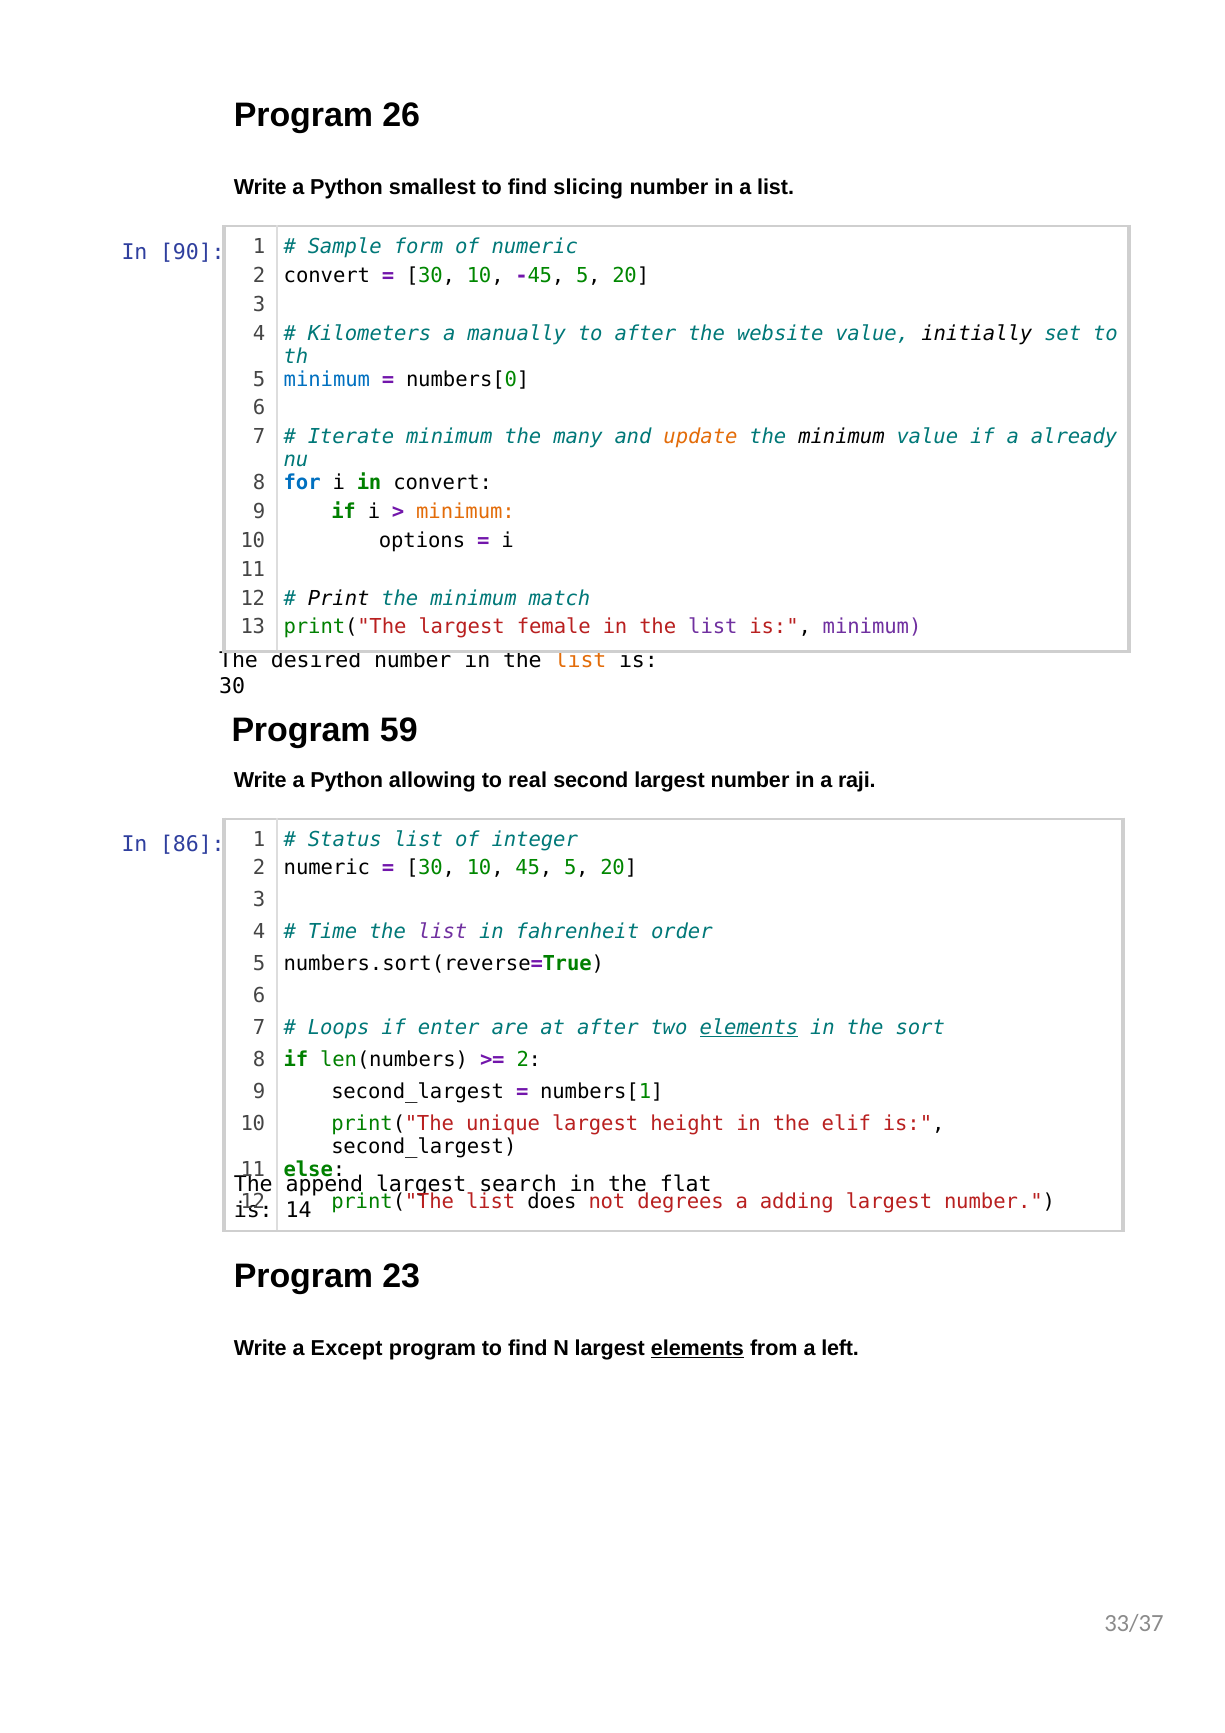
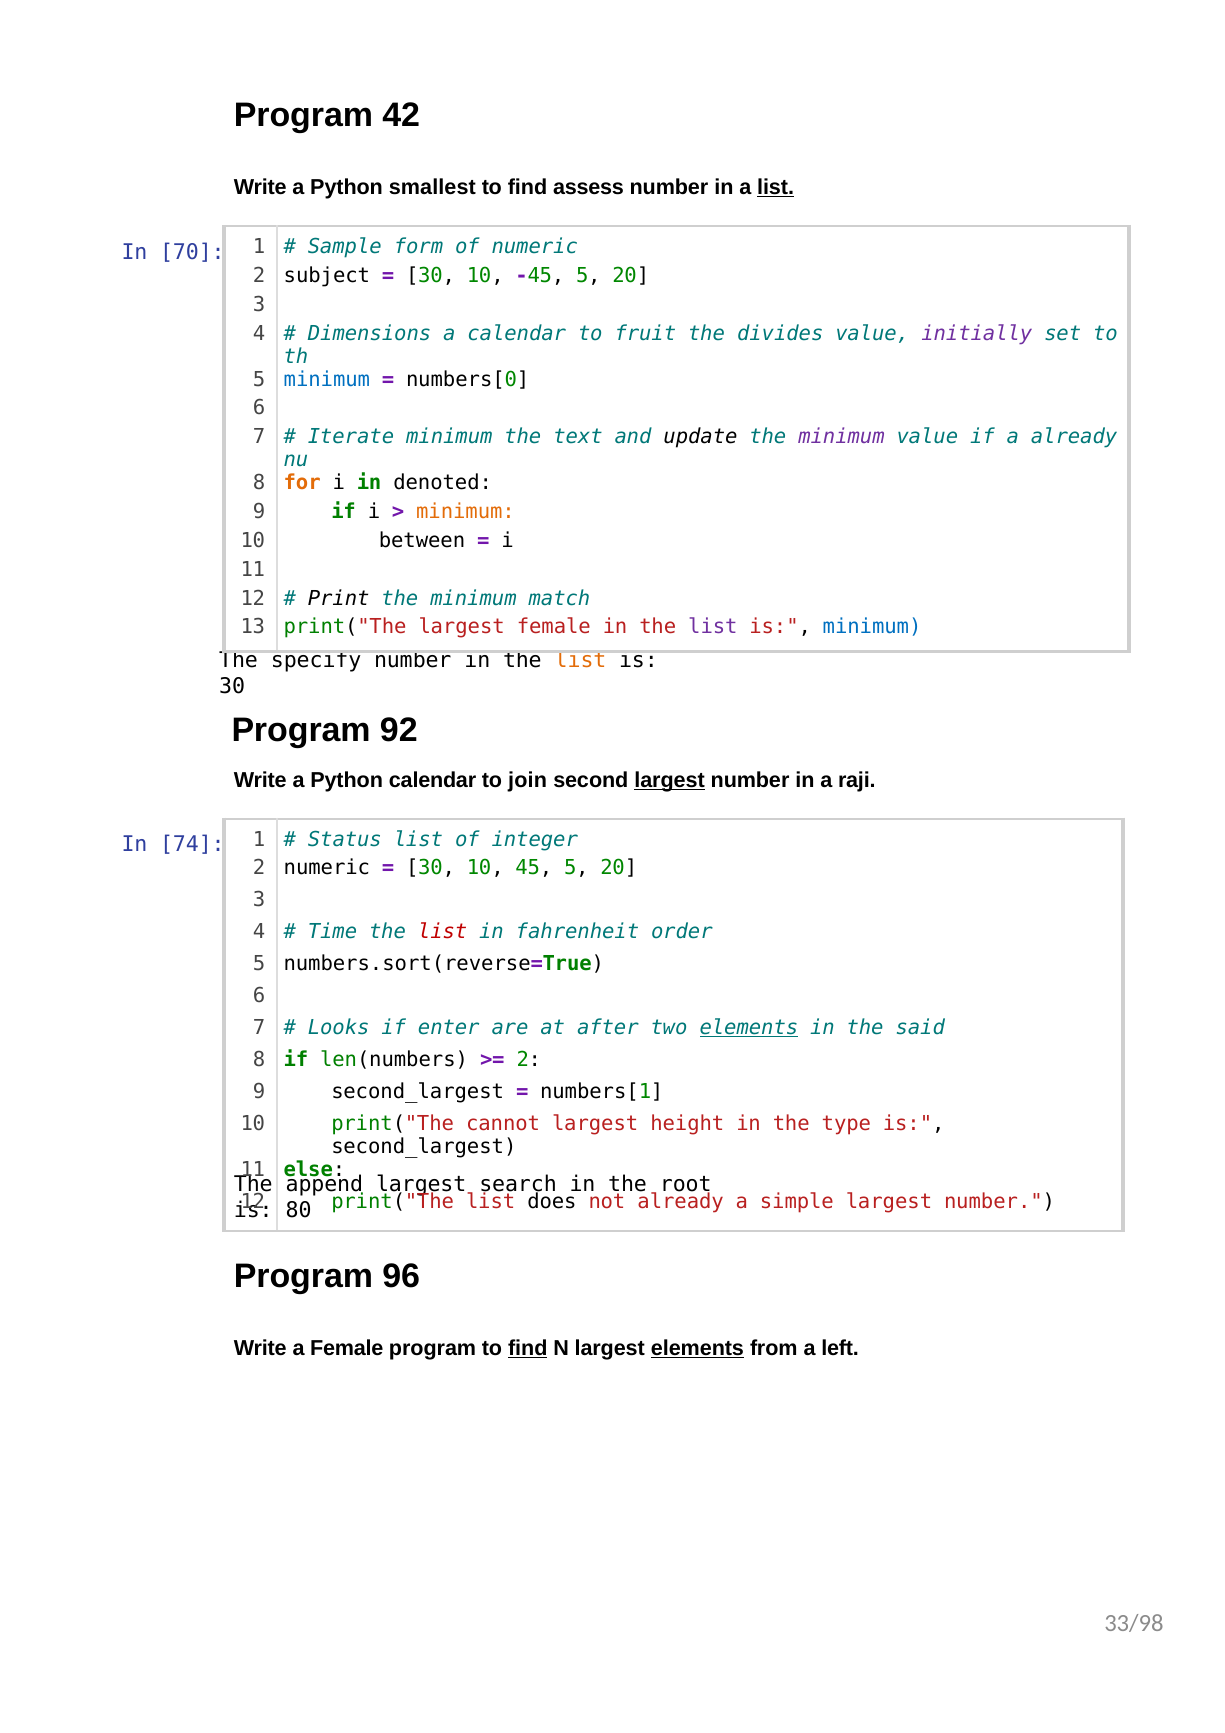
26: 26 -> 42
slicing: slicing -> assess
list at (776, 187) underline: none -> present
90: 90 -> 70
2 convert: convert -> subject
Kilometers: Kilometers -> Dimensions
a manually: manually -> calendar
to after: after -> fruit
website: website -> divides
initially colour: black -> purple
many: many -> text
update colour: orange -> black
minimum at (842, 437) colour: black -> purple
for colour: blue -> orange
in convert: convert -> denoted
options: options -> between
minimum at (872, 627) colour: purple -> blue
desired: desired -> specify
59: 59 -> 92
Python allowing: allowing -> calendar
real: real -> join
largest at (670, 780) underline: none -> present
86: 86 -> 74
list at (443, 932) colour: purple -> red
Loops: Loops -> Looks
sort: sort -> said
unique: unique -> cannot
elif: elif -> type
flat: flat -> root
not degrees: degrees -> already
adding: adding -> simple
14: 14 -> 80
23: 23 -> 96
a Except: Except -> Female
find at (528, 1349) underline: none -> present
33/37: 33/37 -> 33/98
